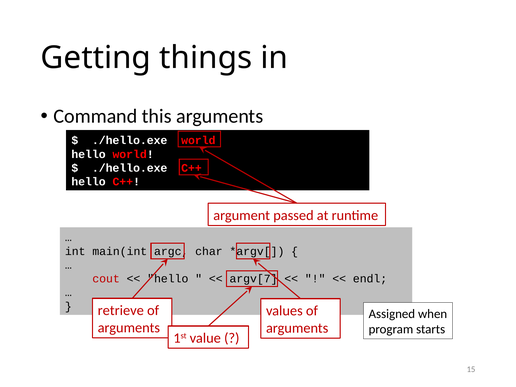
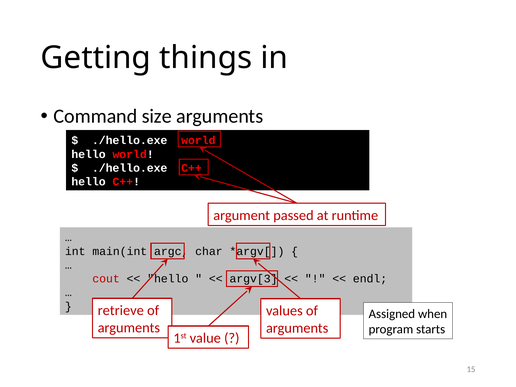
this: this -> size
argv[7: argv[7 -> argv[3
